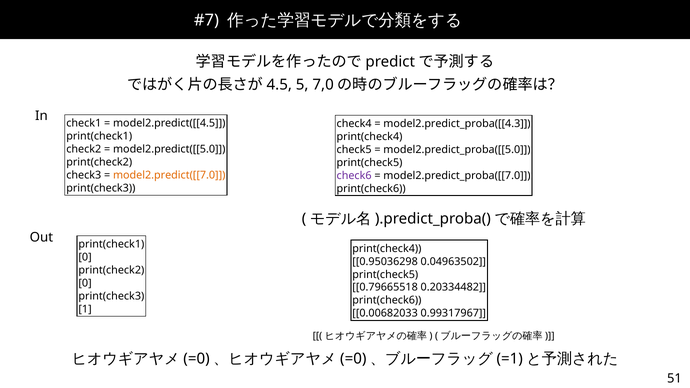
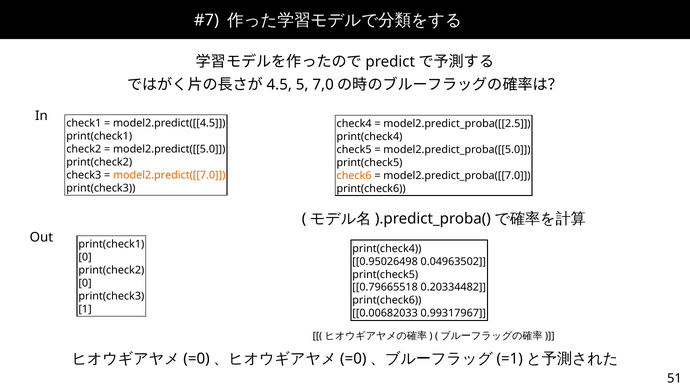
model2.predict_proba([[4.3: model2.predict_proba([[4.3 -> model2.predict_proba([[2.5
check6 colour: purple -> orange
0.95036298: 0.95036298 -> 0.95026498
